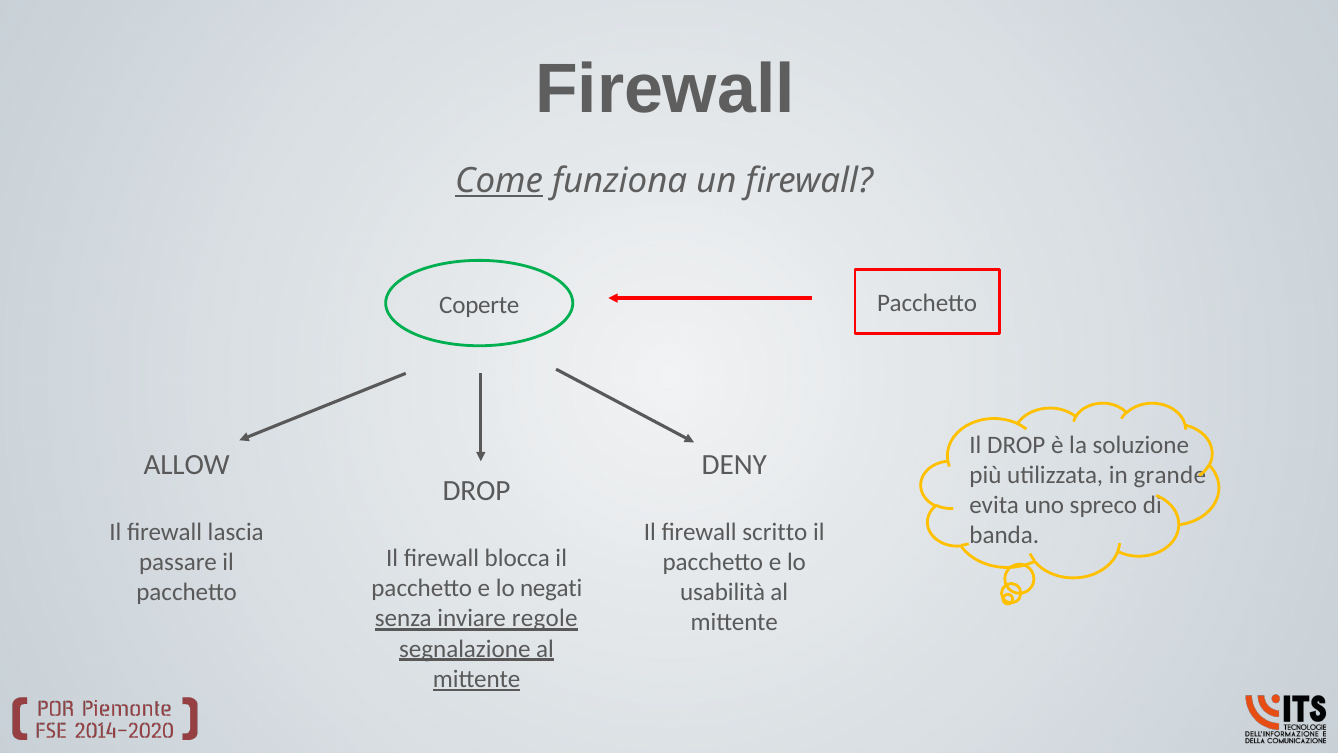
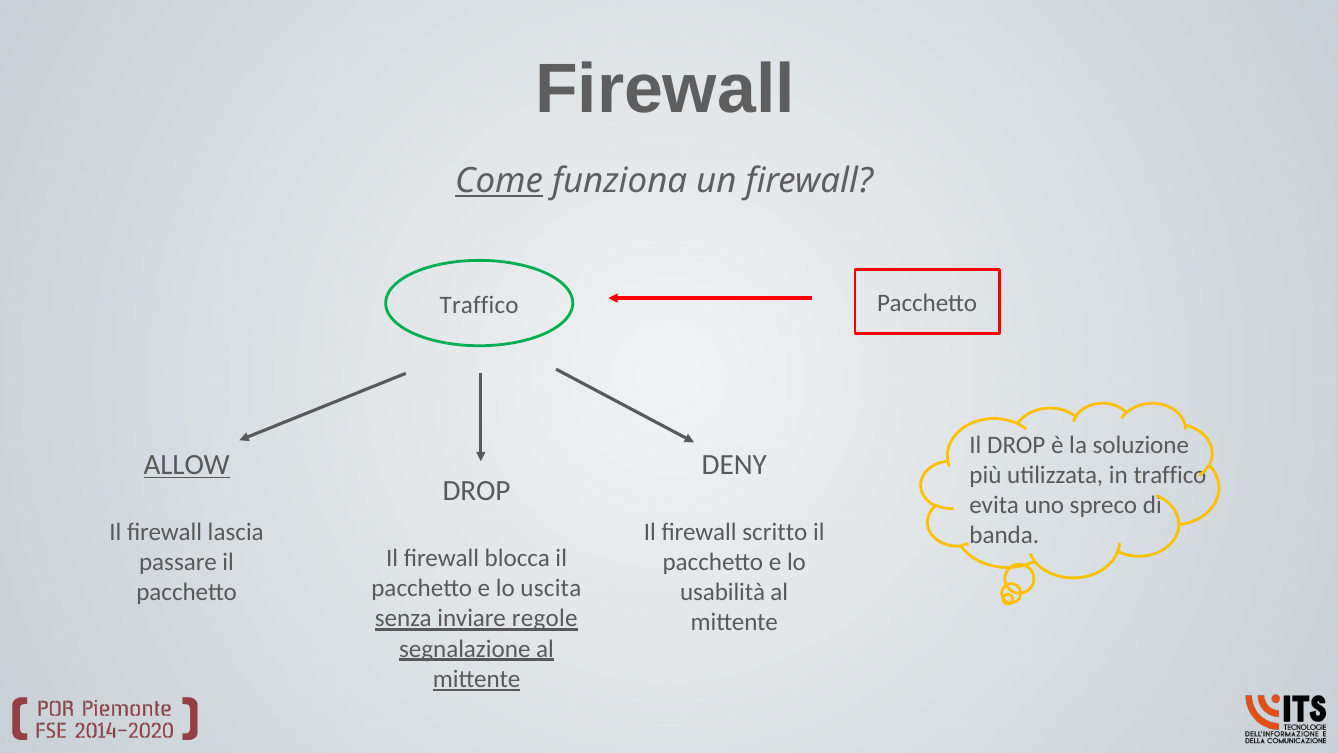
Coperte at (479, 305): Coperte -> Traffico
ALLOW underline: none -> present
in grande: grande -> traffico
negati: negati -> uscita
